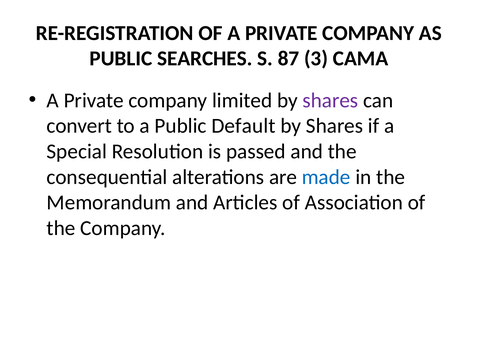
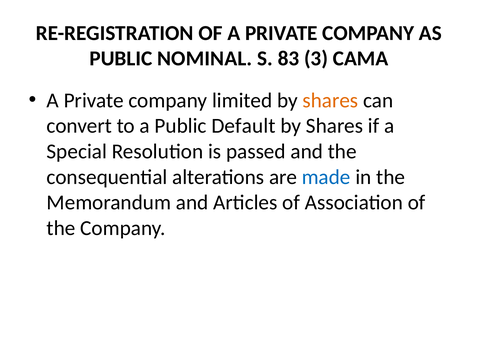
SEARCHES: SEARCHES -> NOMINAL
87: 87 -> 83
shares at (330, 100) colour: purple -> orange
